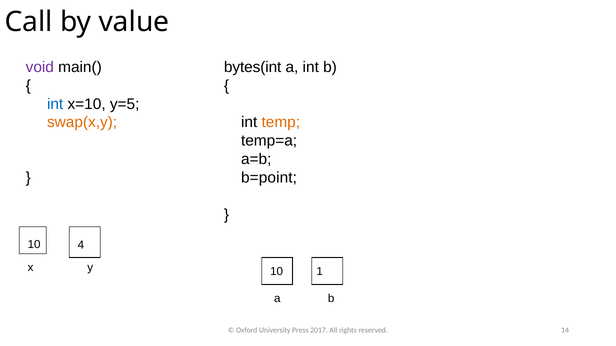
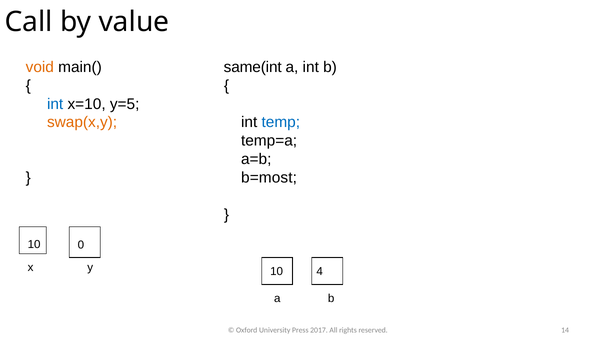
void colour: purple -> orange
bytes(int: bytes(int -> same(int
temp colour: orange -> blue
b=point: b=point -> b=most
4: 4 -> 0
1: 1 -> 4
